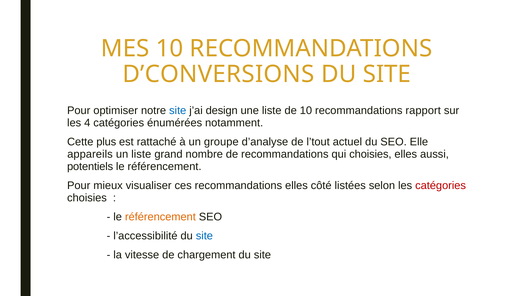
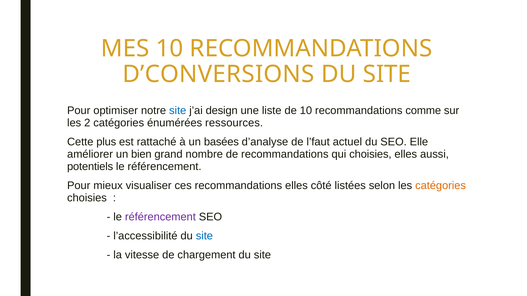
rapport: rapport -> comme
4: 4 -> 2
notamment: notamment -> ressources
groupe: groupe -> basées
l’tout: l’tout -> l’faut
appareils: appareils -> améliorer
un liste: liste -> bien
catégories at (441, 186) colour: red -> orange
référencement at (160, 217) colour: orange -> purple
